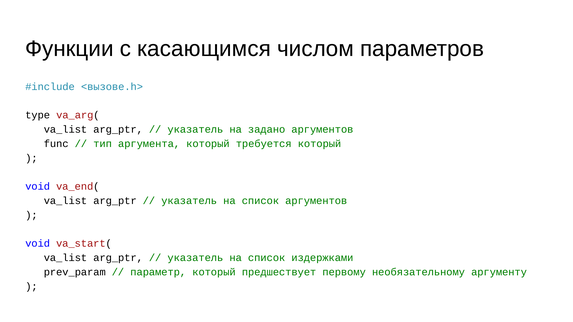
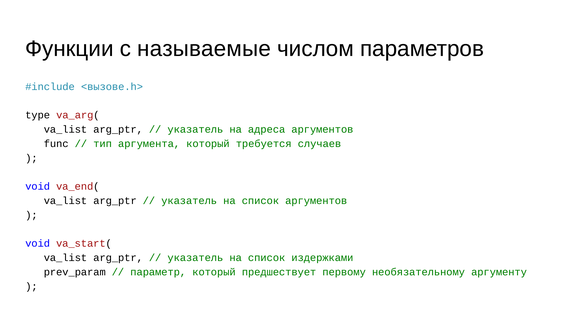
касающимся: касающимся -> называемые
задано: задано -> адреса
требуется который: который -> случаев
